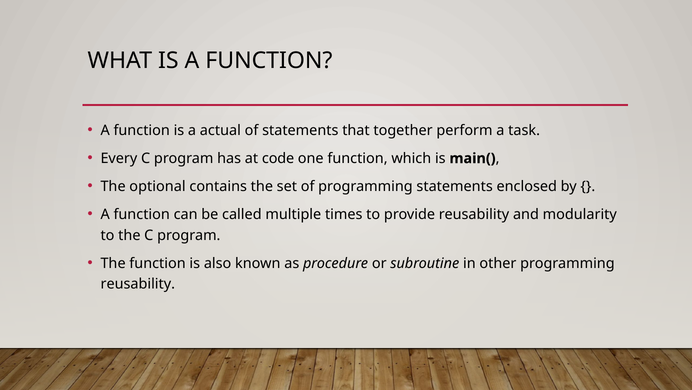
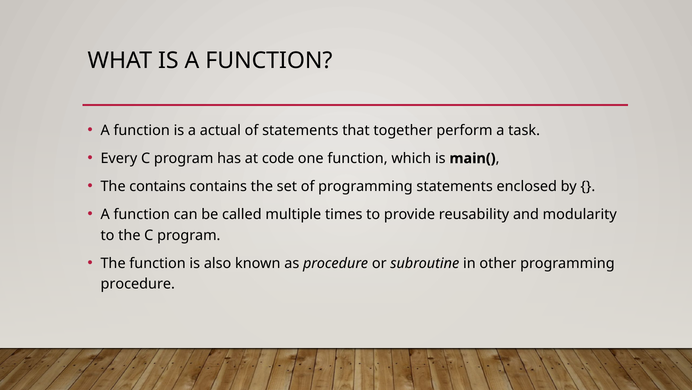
The optional: optional -> contains
reusability at (138, 284): reusability -> procedure
